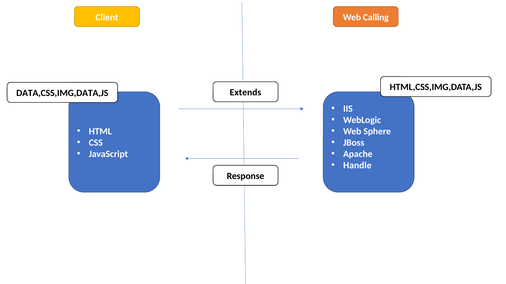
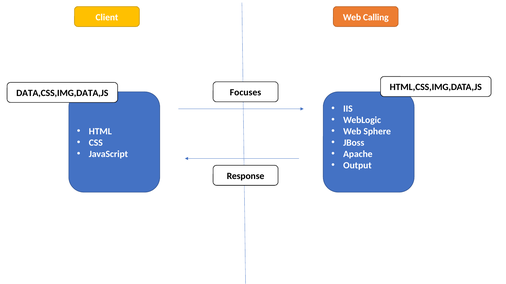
Extends: Extends -> Focuses
Handle: Handle -> Output
